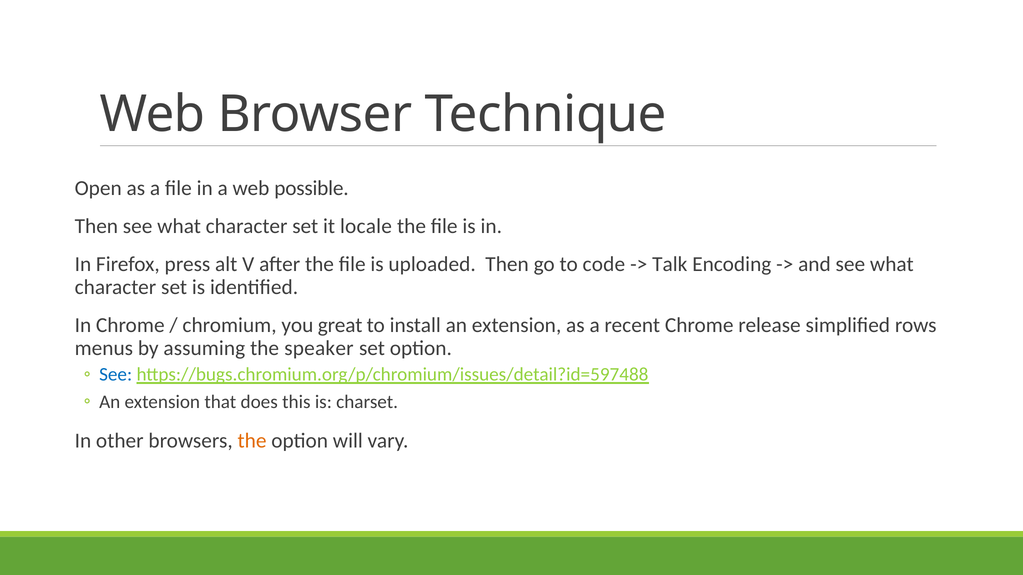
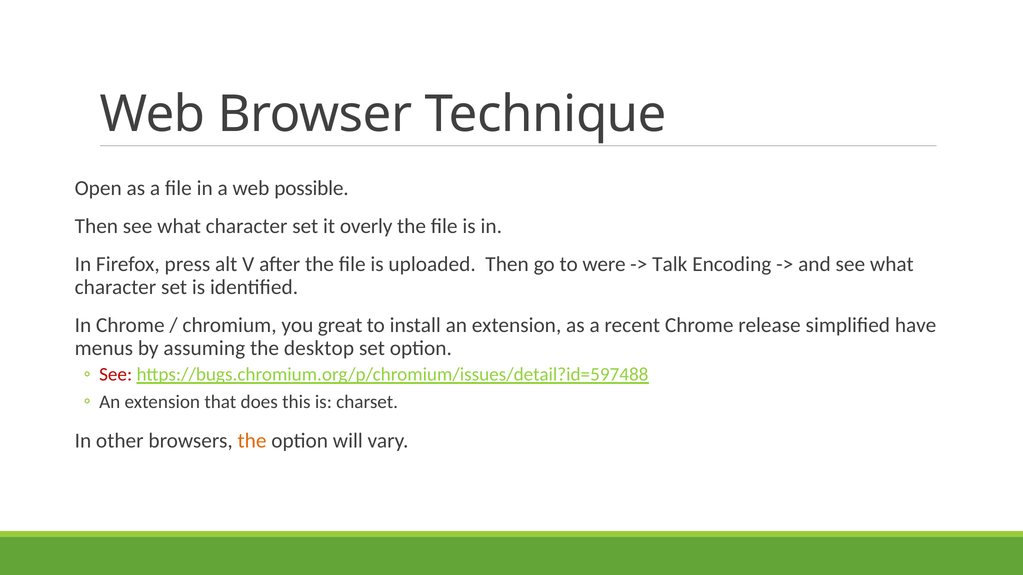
locale: locale -> overly
code: code -> were
rows: rows -> have
speaker: speaker -> desktop
See at (116, 375) colour: blue -> red
